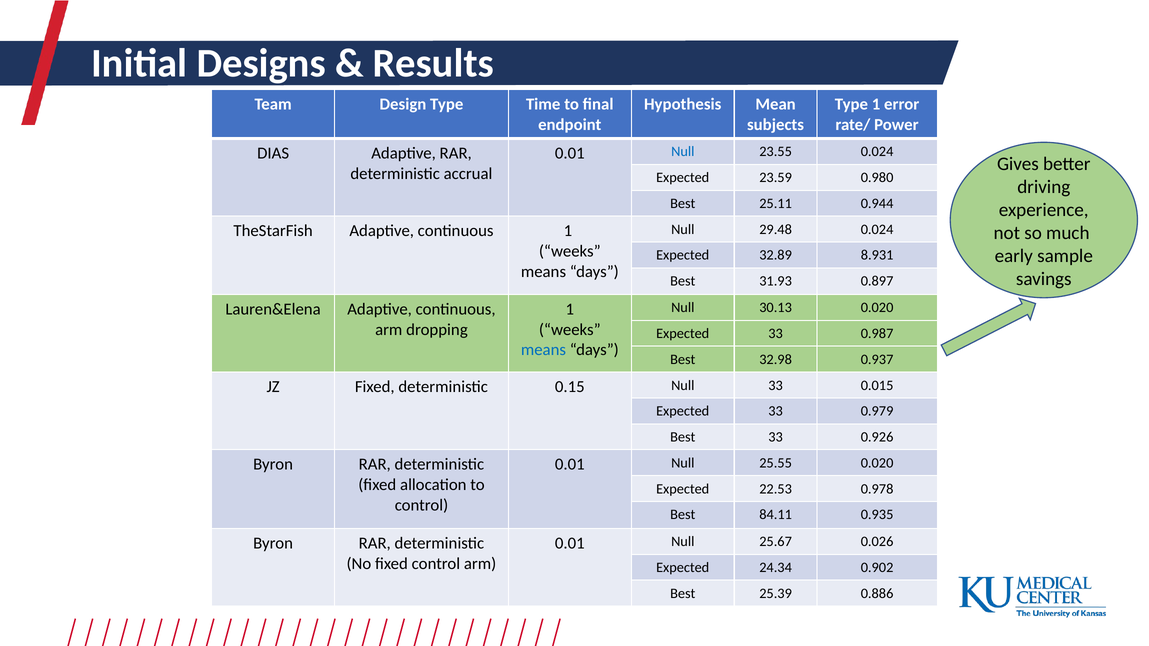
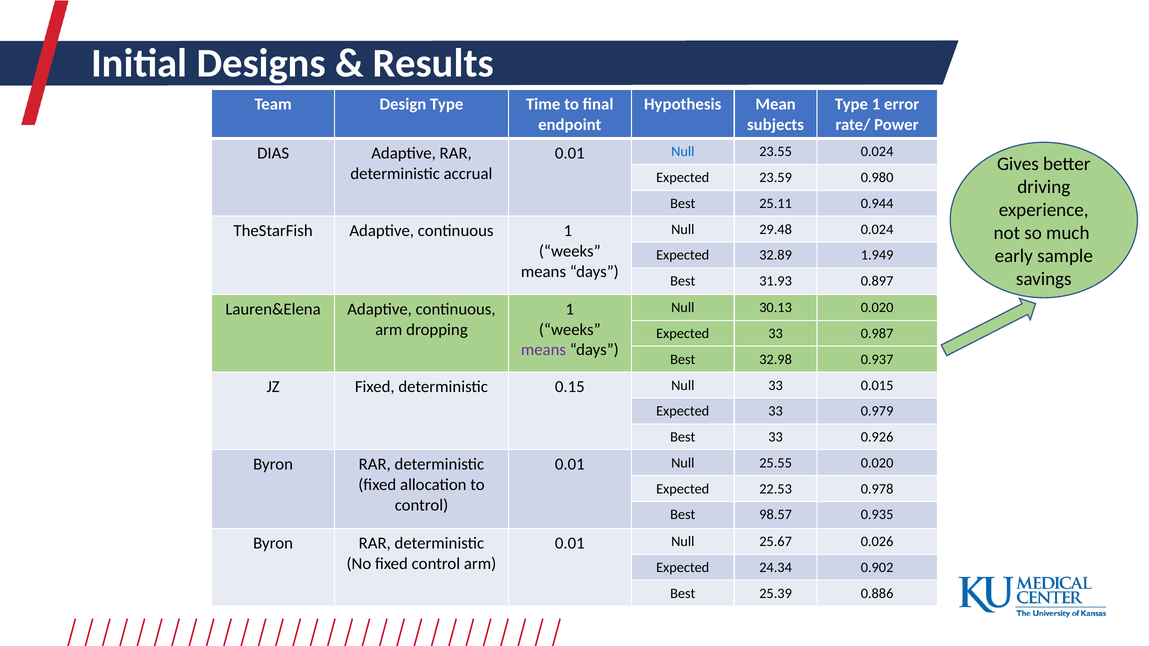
8.931: 8.931 -> 1.949
means at (543, 350) colour: blue -> purple
84.11: 84.11 -> 98.57
